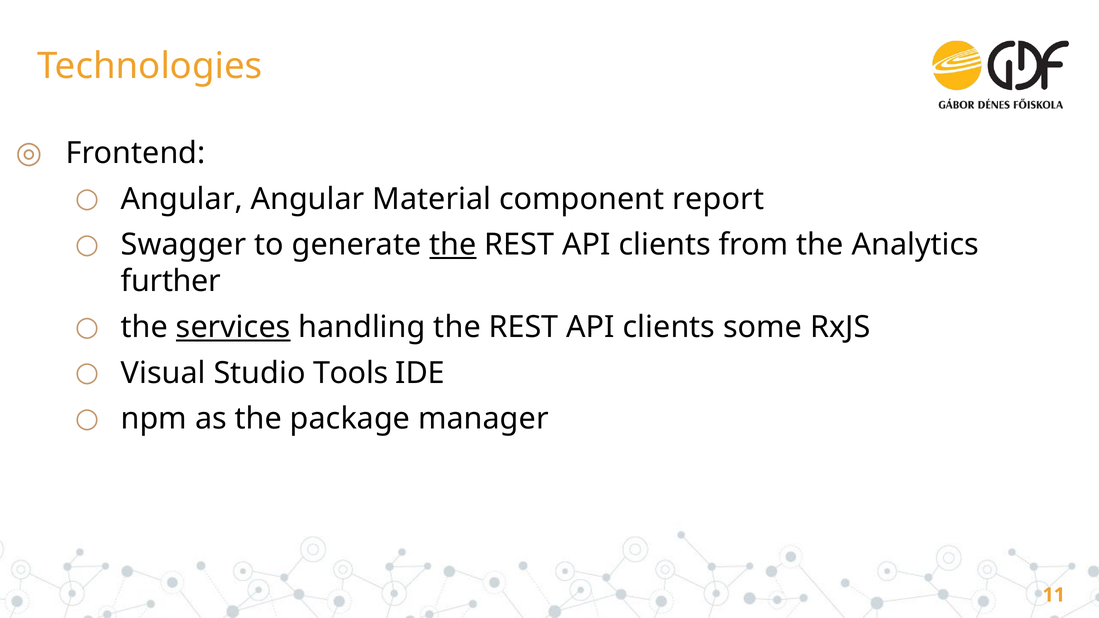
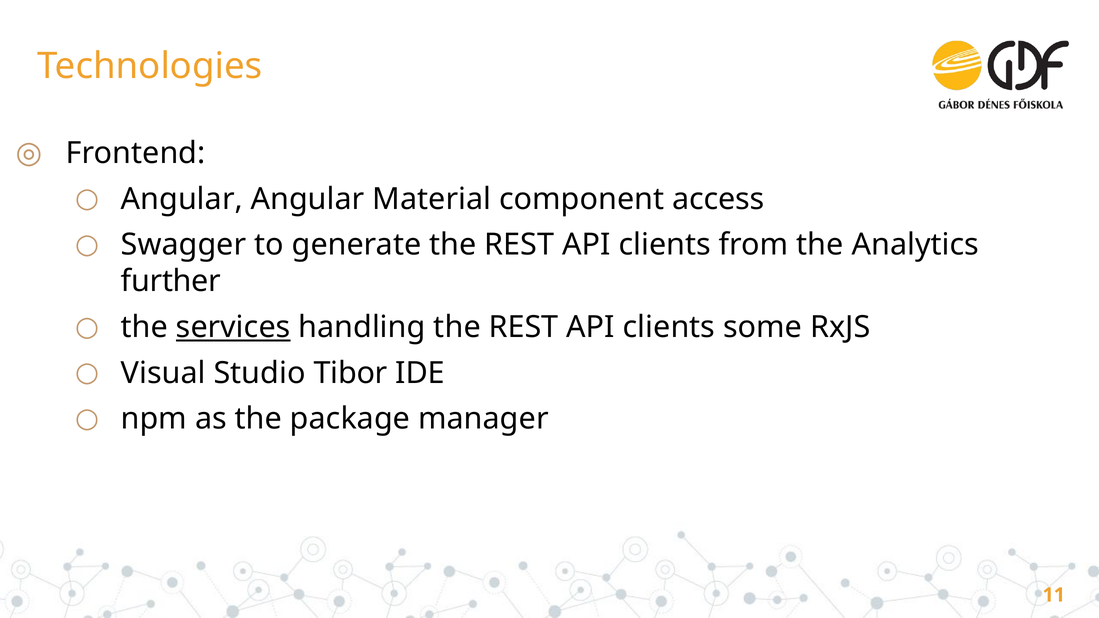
report: report -> access
the at (453, 245) underline: present -> none
Tools: Tools -> Tibor
